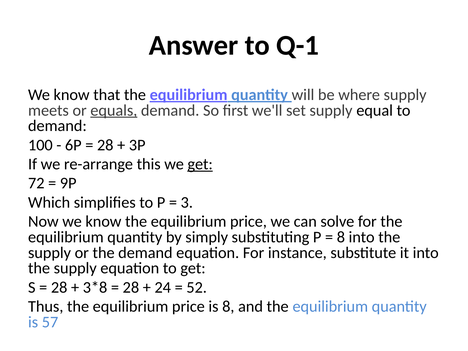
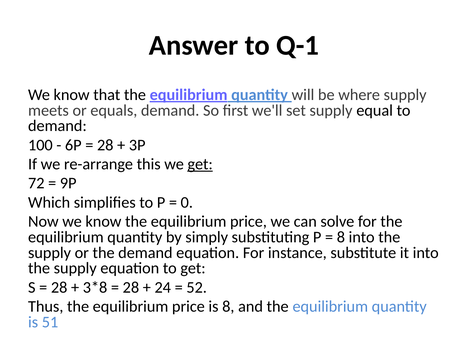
equals underline: present -> none
3: 3 -> 0
57: 57 -> 51
